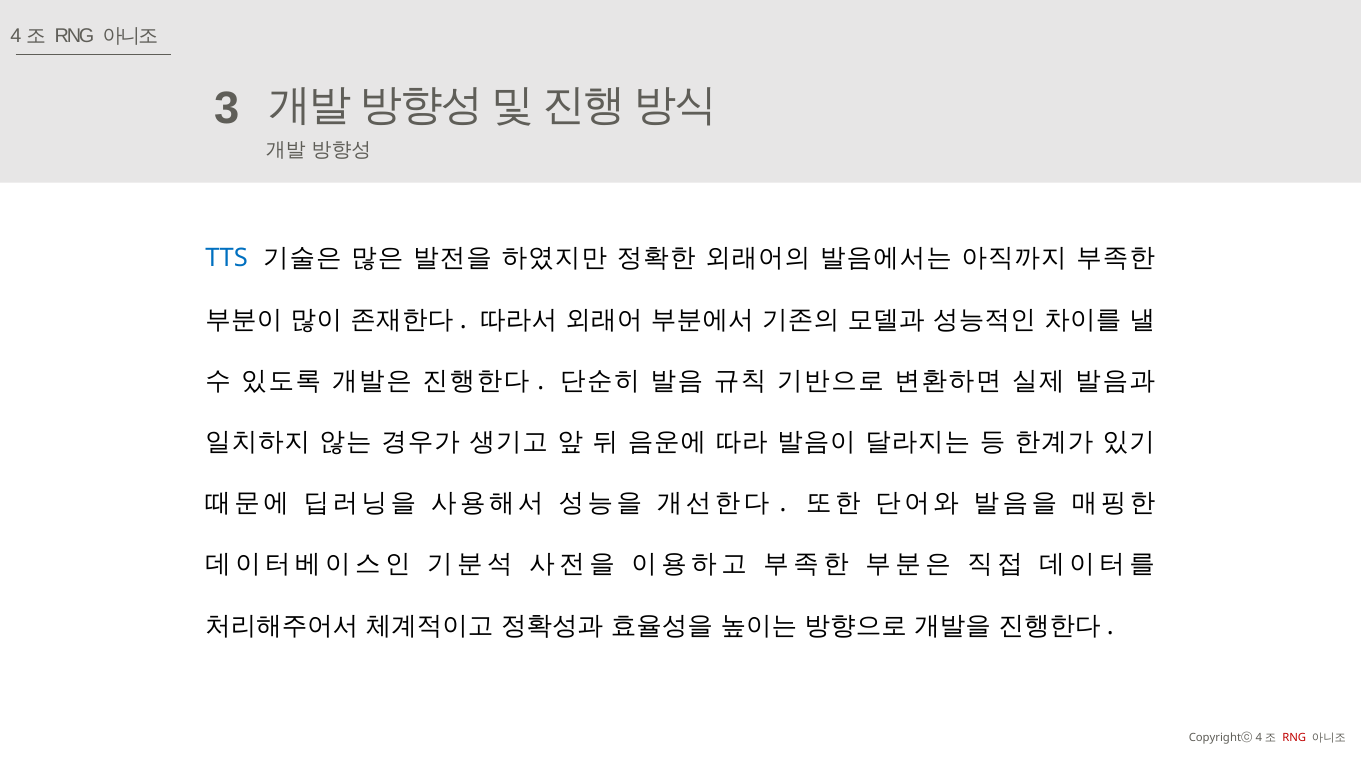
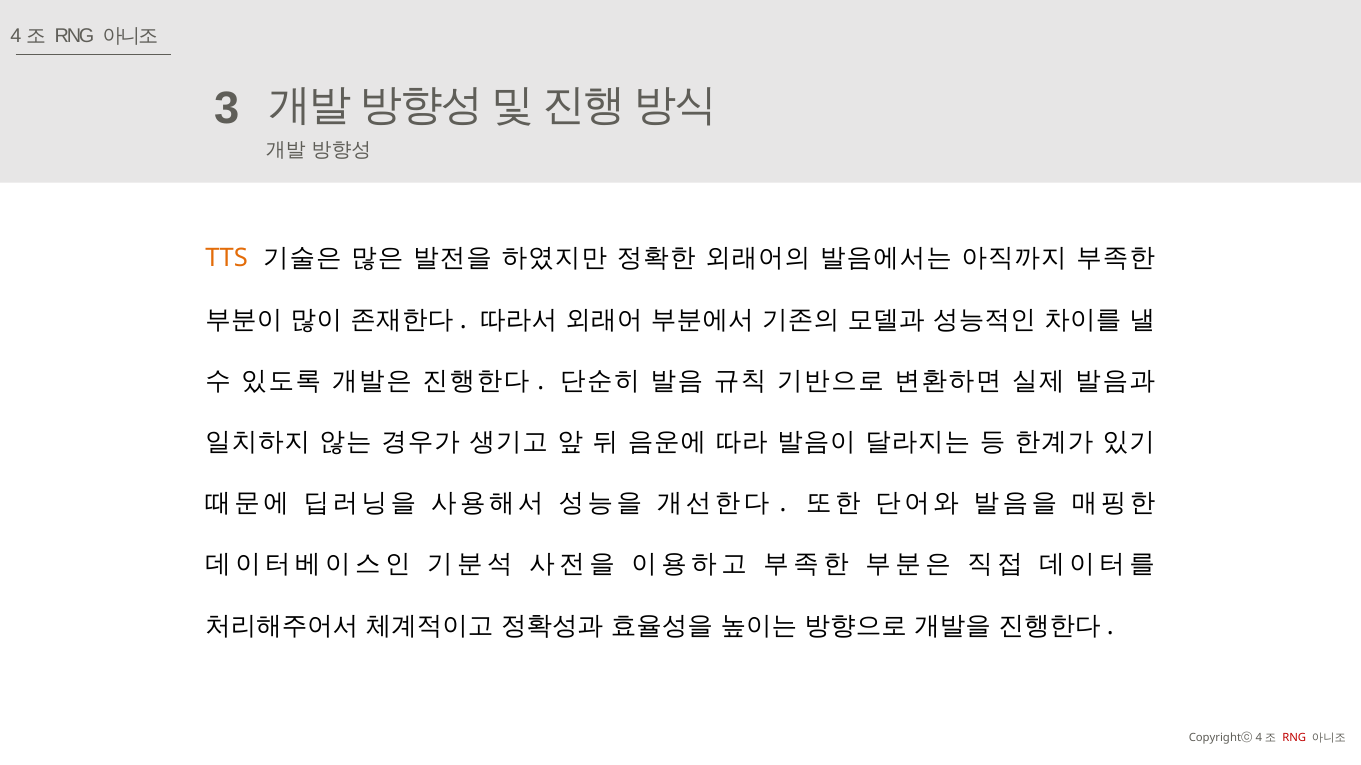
TTS colour: blue -> orange
